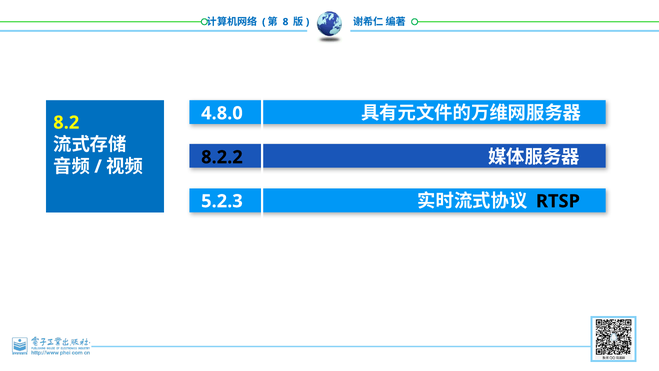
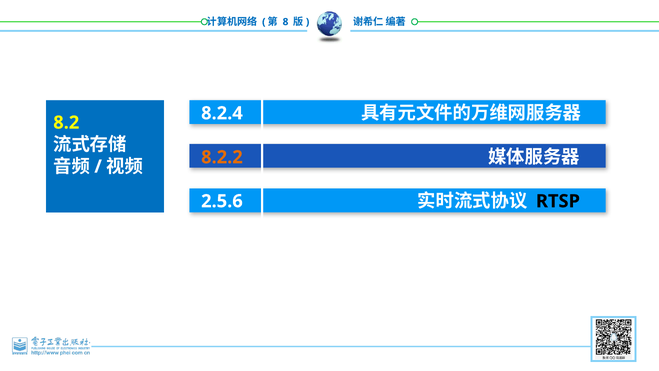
4.8.0: 4.8.0 -> 8.2.4
8.2.2 colour: black -> orange
5.2.3: 5.2.3 -> 2.5.6
